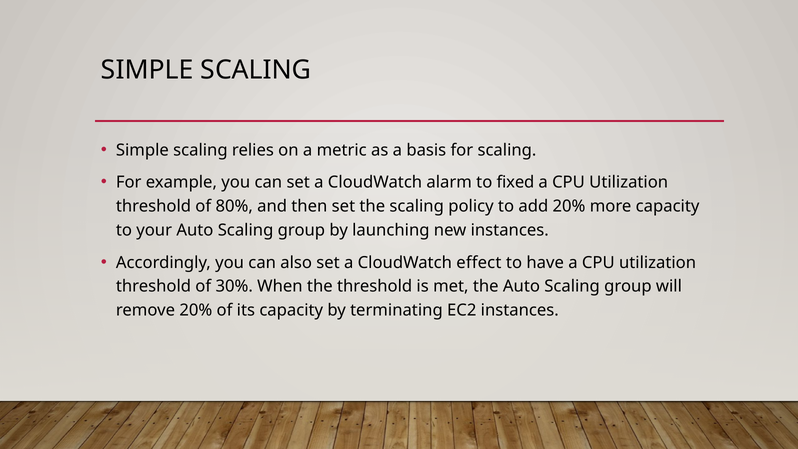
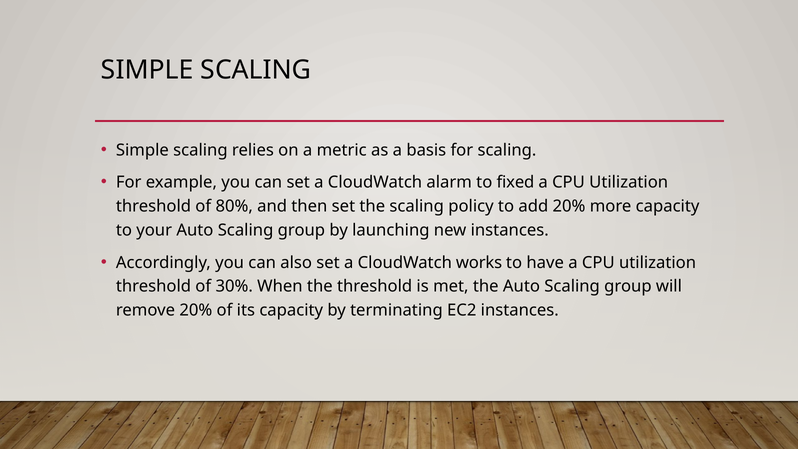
effect: effect -> works
